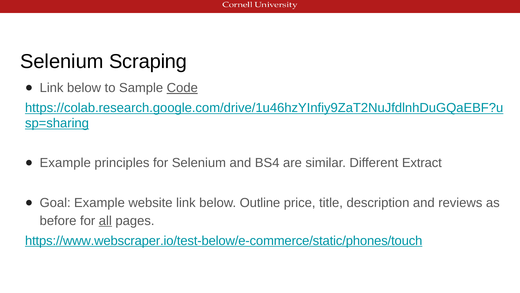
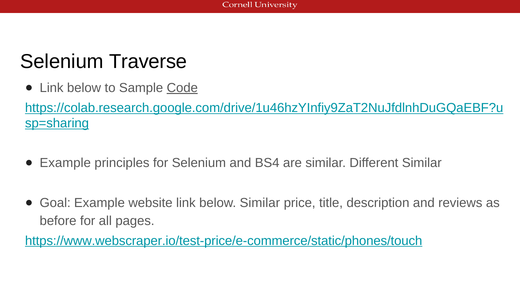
Scraping: Scraping -> Traverse
Different Extract: Extract -> Similar
below Outline: Outline -> Similar
all underline: present -> none
https://www.webscraper.io/test-below/e-commerce/static/phones/touch: https://www.webscraper.io/test-below/e-commerce/static/phones/touch -> https://www.webscraper.io/test-price/e-commerce/static/phones/touch
